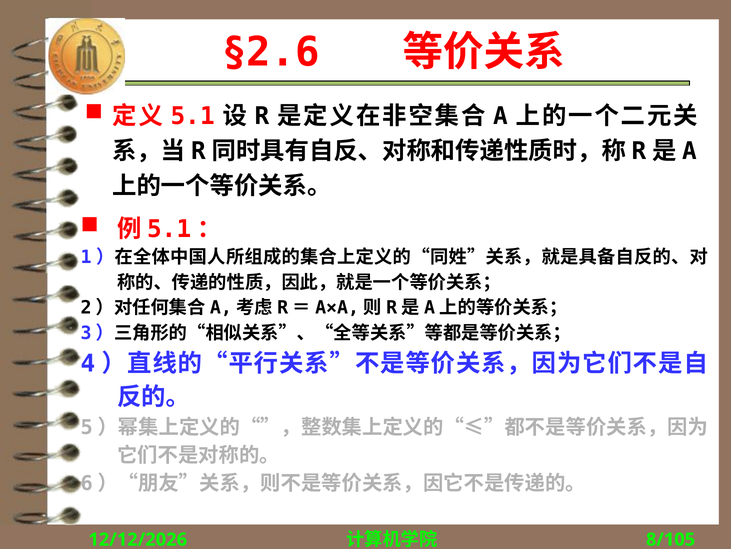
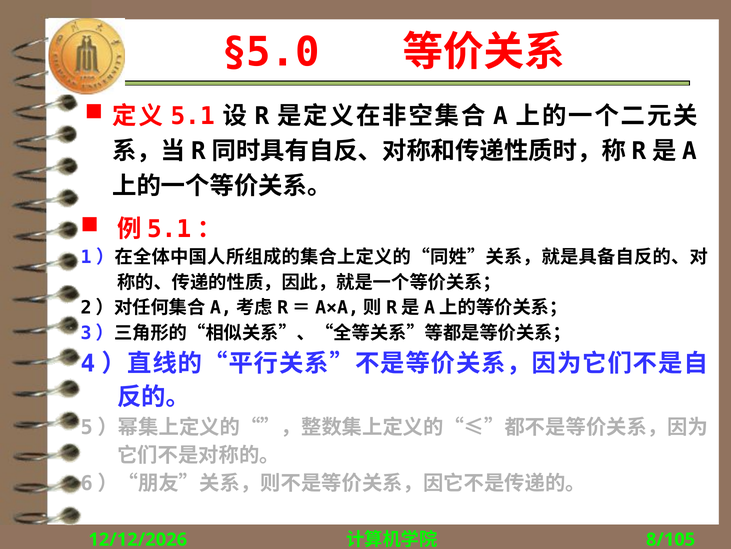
§2.6: §2.6 -> §5.0
